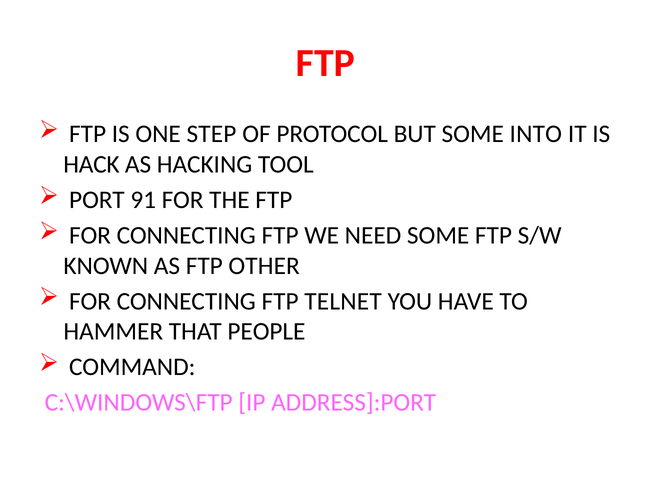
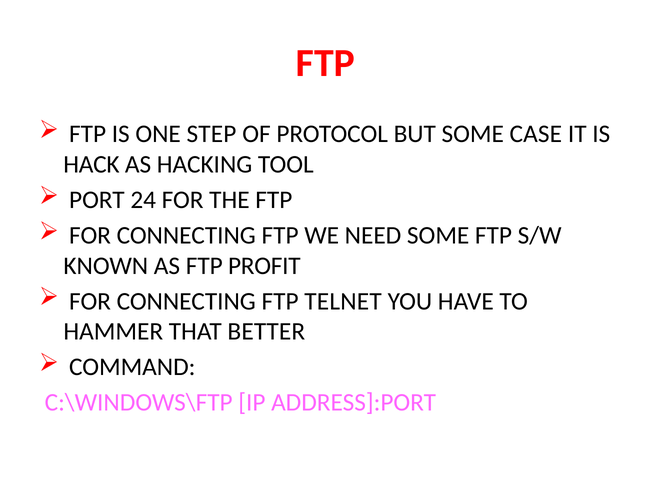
INTO: INTO -> CASE
91: 91 -> 24
OTHER: OTHER -> PROFIT
PEOPLE: PEOPLE -> BETTER
